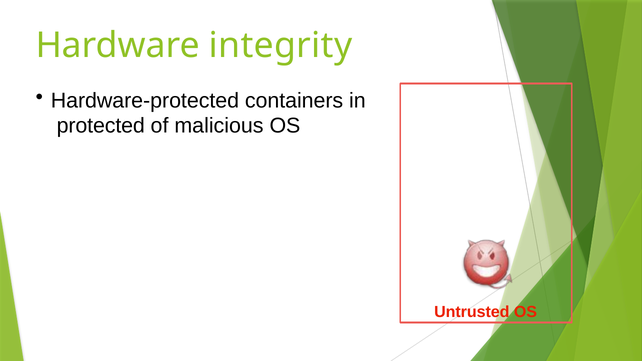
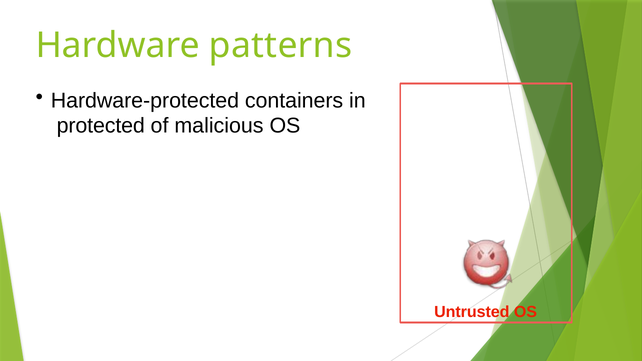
integrity: integrity -> patterns
